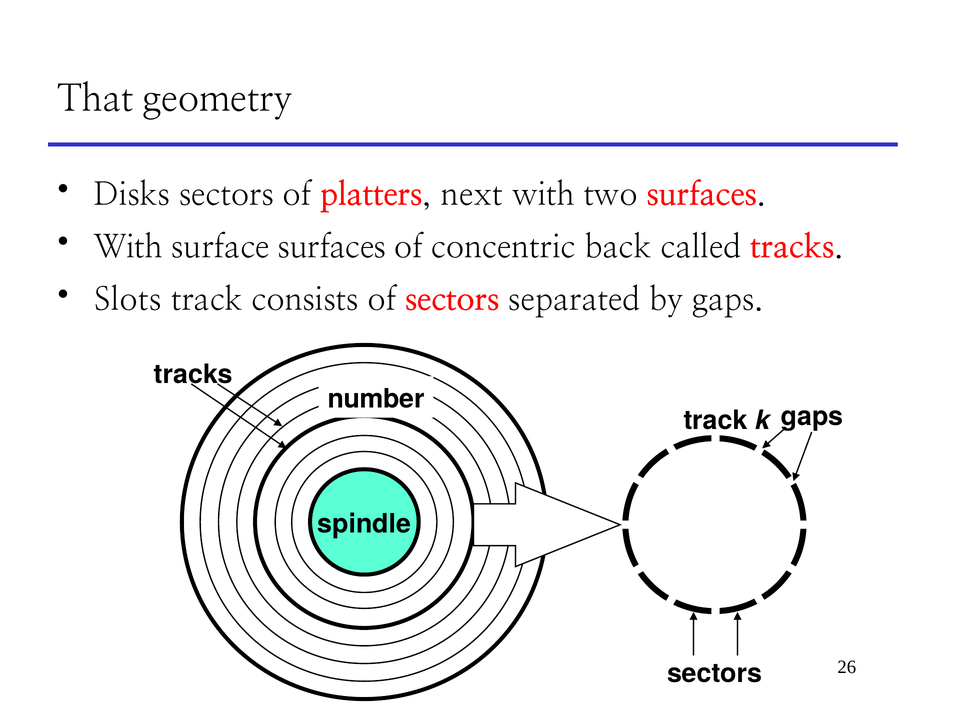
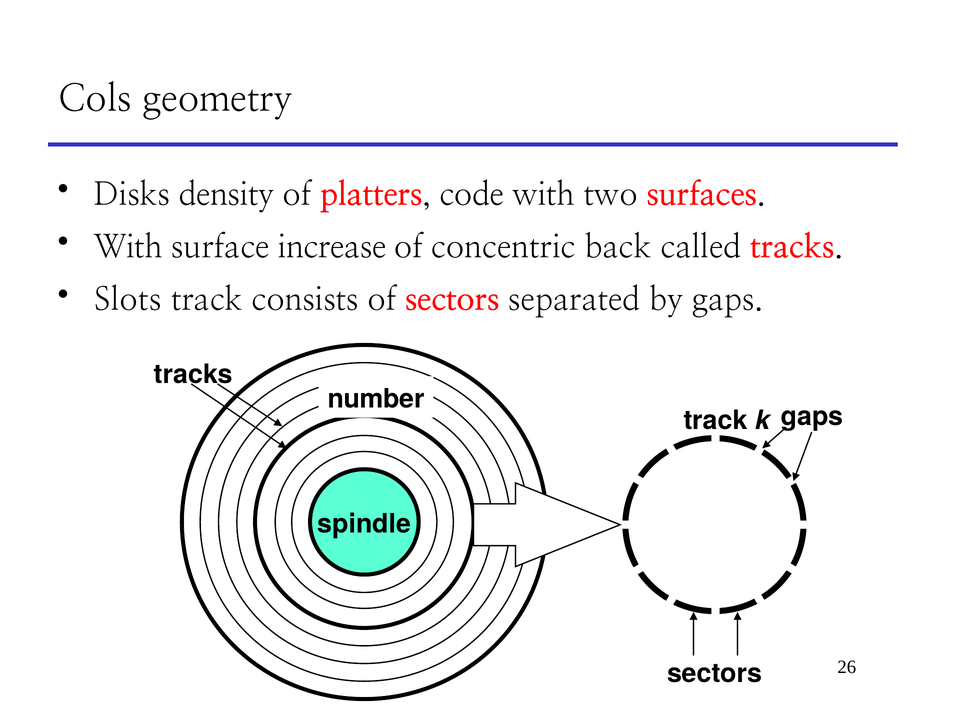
That: That -> Cols
Disks sectors: sectors -> density
next: next -> code
surface surfaces: surfaces -> increase
